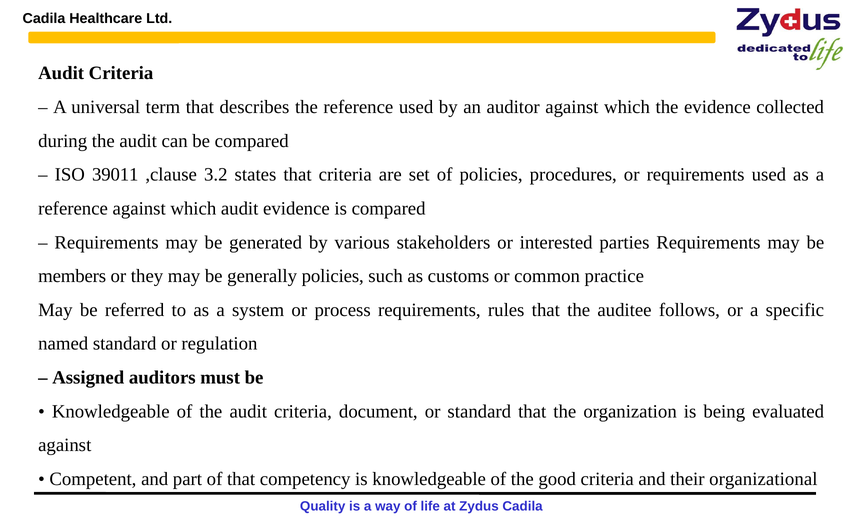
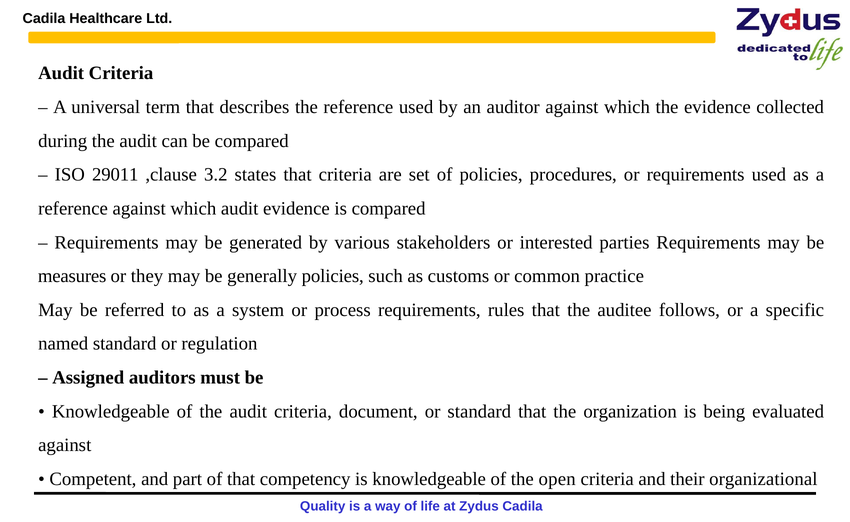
39011: 39011 -> 29011
members: members -> measures
good: good -> open
